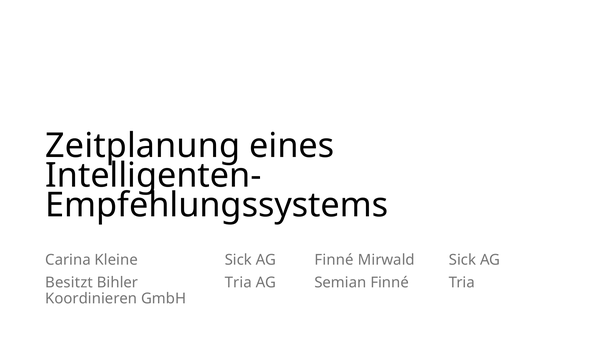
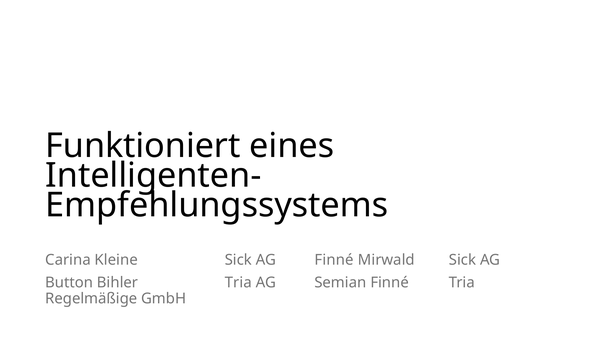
Zeitplanung: Zeitplanung -> Funktioniert
Besitzt: Besitzt -> Button
Koordinieren: Koordinieren -> Regelmäßige
